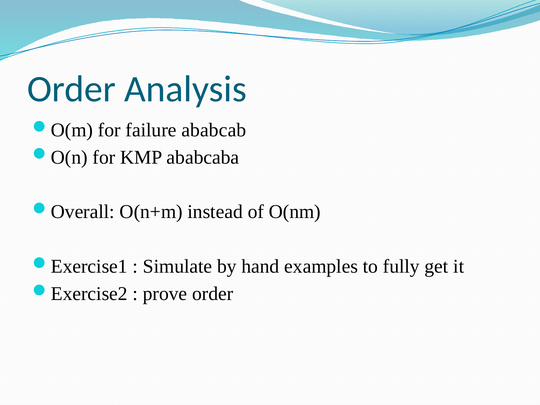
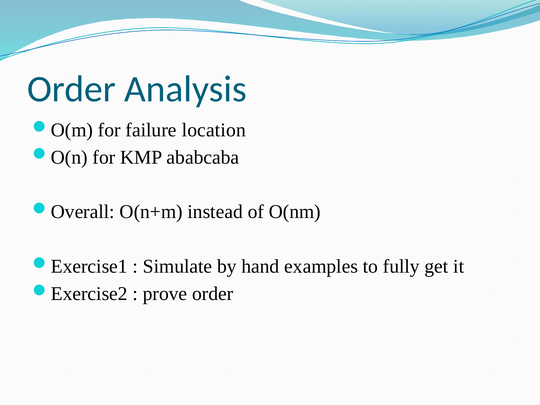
ababcab: ababcab -> location
